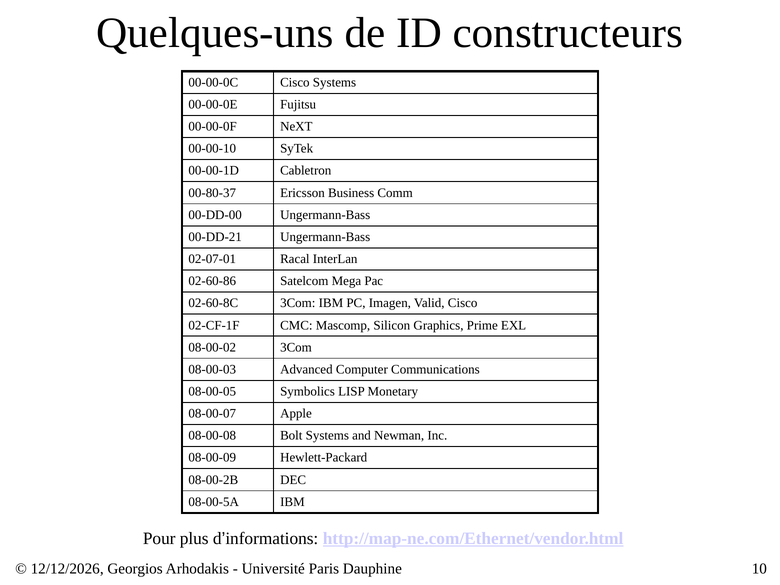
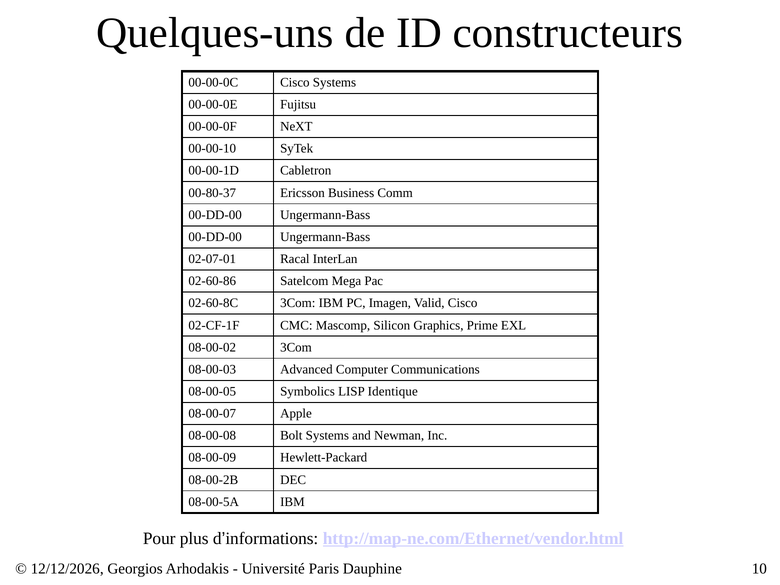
00-DD-21 at (215, 237): 00-DD-21 -> 00-DD-00
Monetary: Monetary -> Identique
